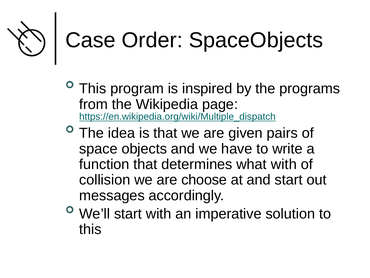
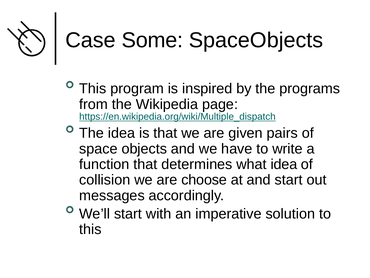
Order: Order -> Some
what with: with -> idea
